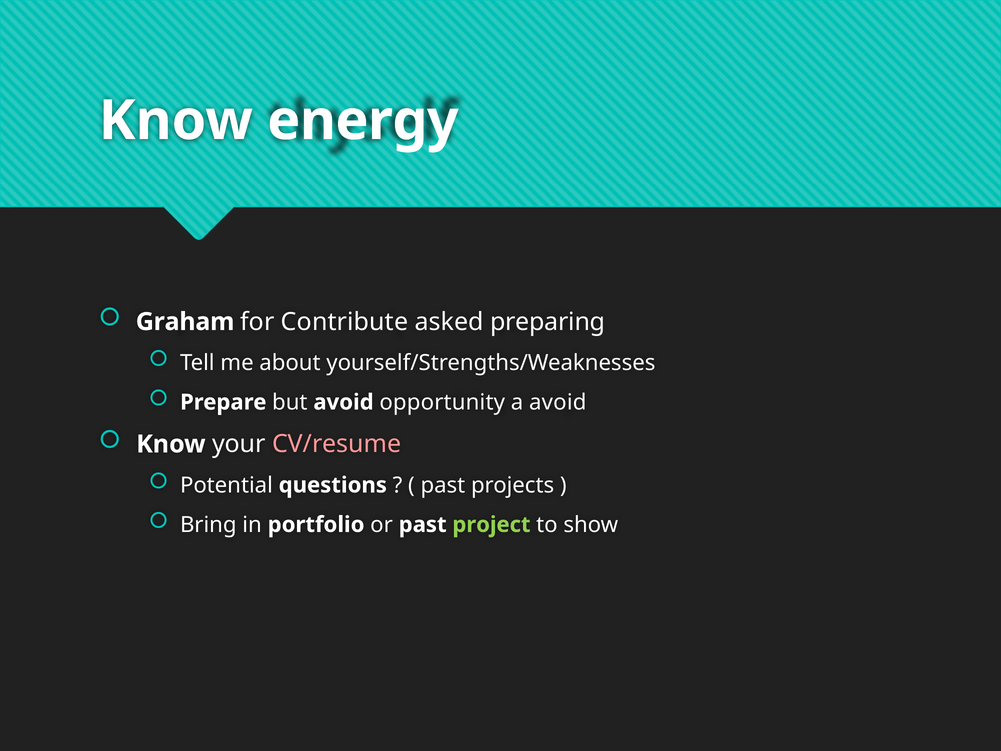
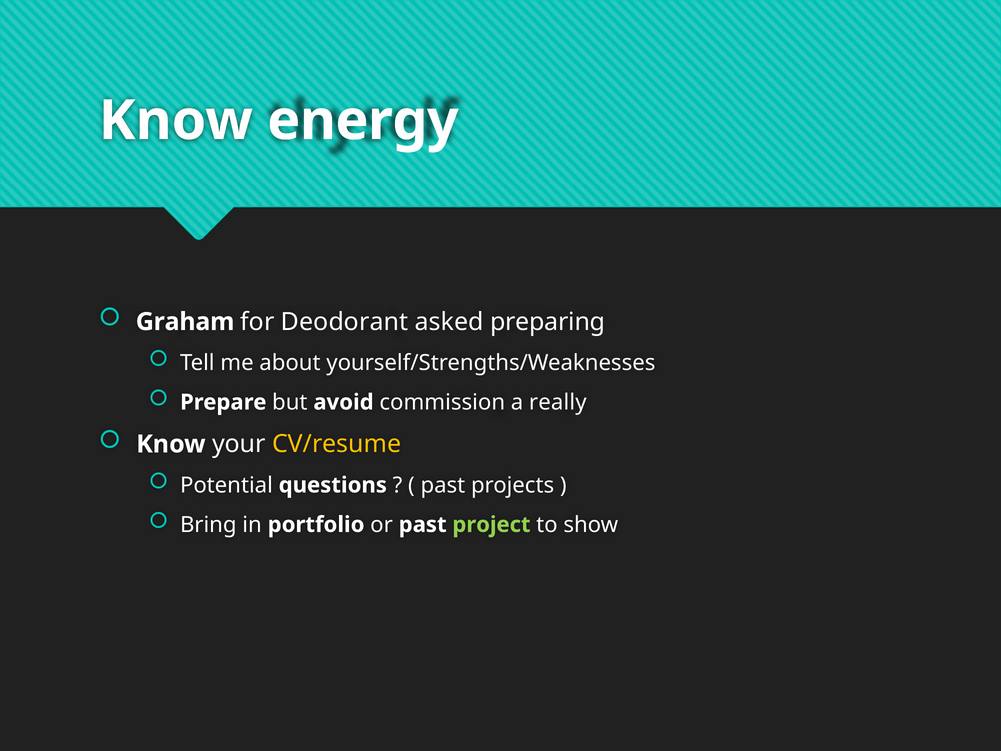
Contribute: Contribute -> Deodorant
opportunity: opportunity -> commission
a avoid: avoid -> really
CV/resume colour: pink -> yellow
